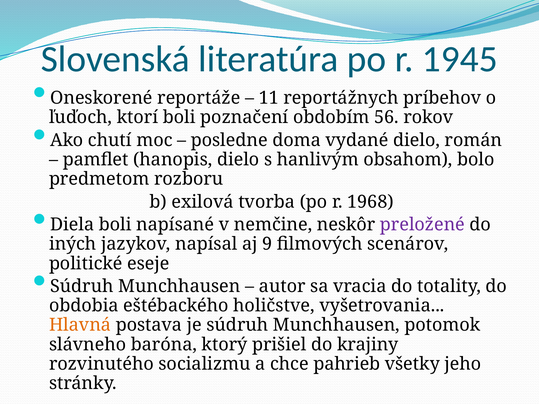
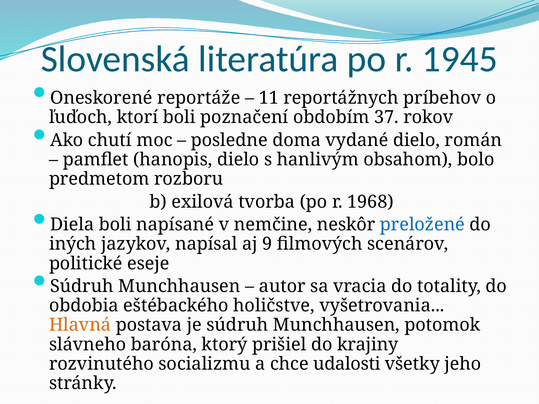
56: 56 -> 37
preložené colour: purple -> blue
pahrieb: pahrieb -> udalosti
